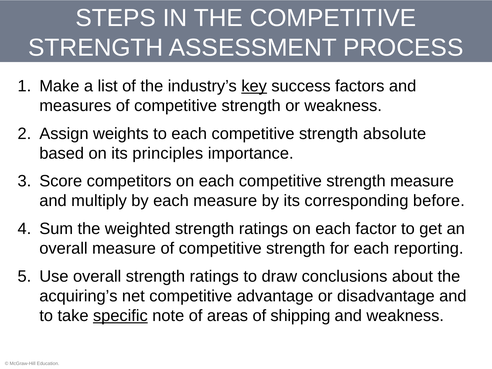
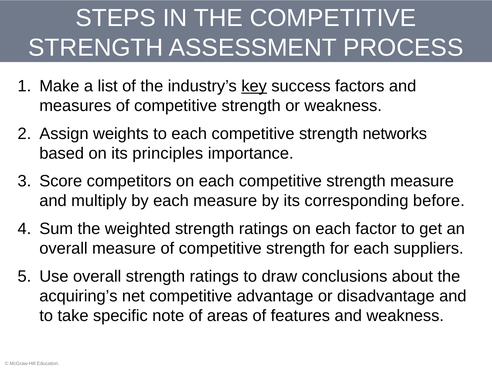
absolute: absolute -> networks
reporting: reporting -> suppliers
specific underline: present -> none
shipping: shipping -> features
